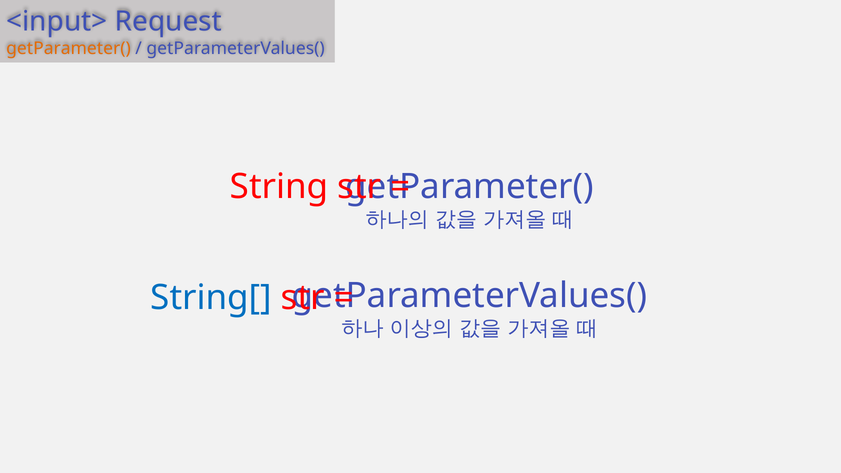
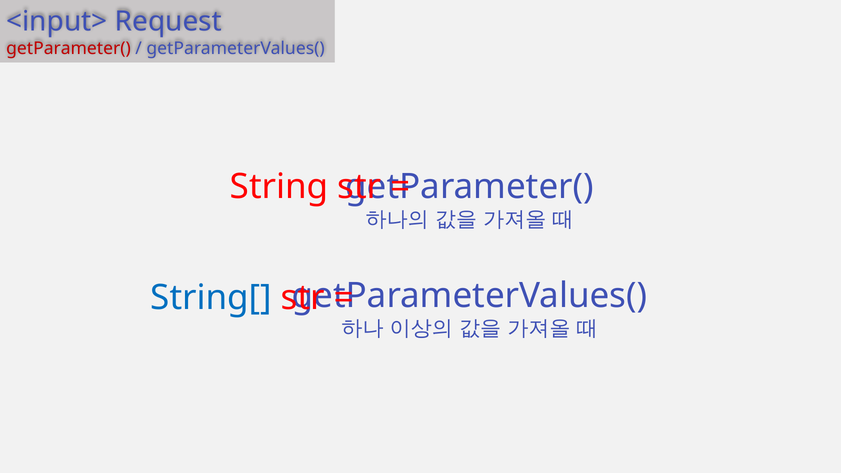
getParameter( at (68, 48) colour: orange -> red
